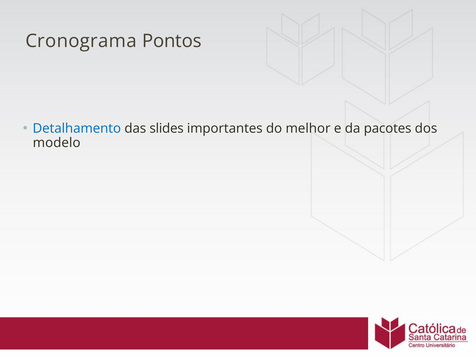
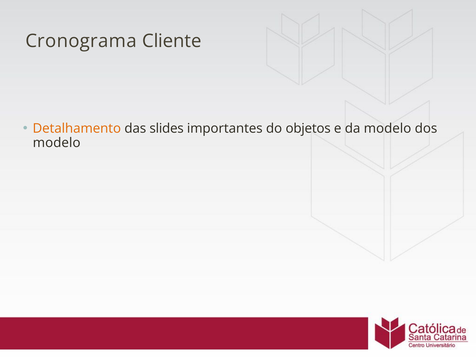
Pontos: Pontos -> Cliente
Detalhamento colour: blue -> orange
melhor: melhor -> objetos
da pacotes: pacotes -> modelo
